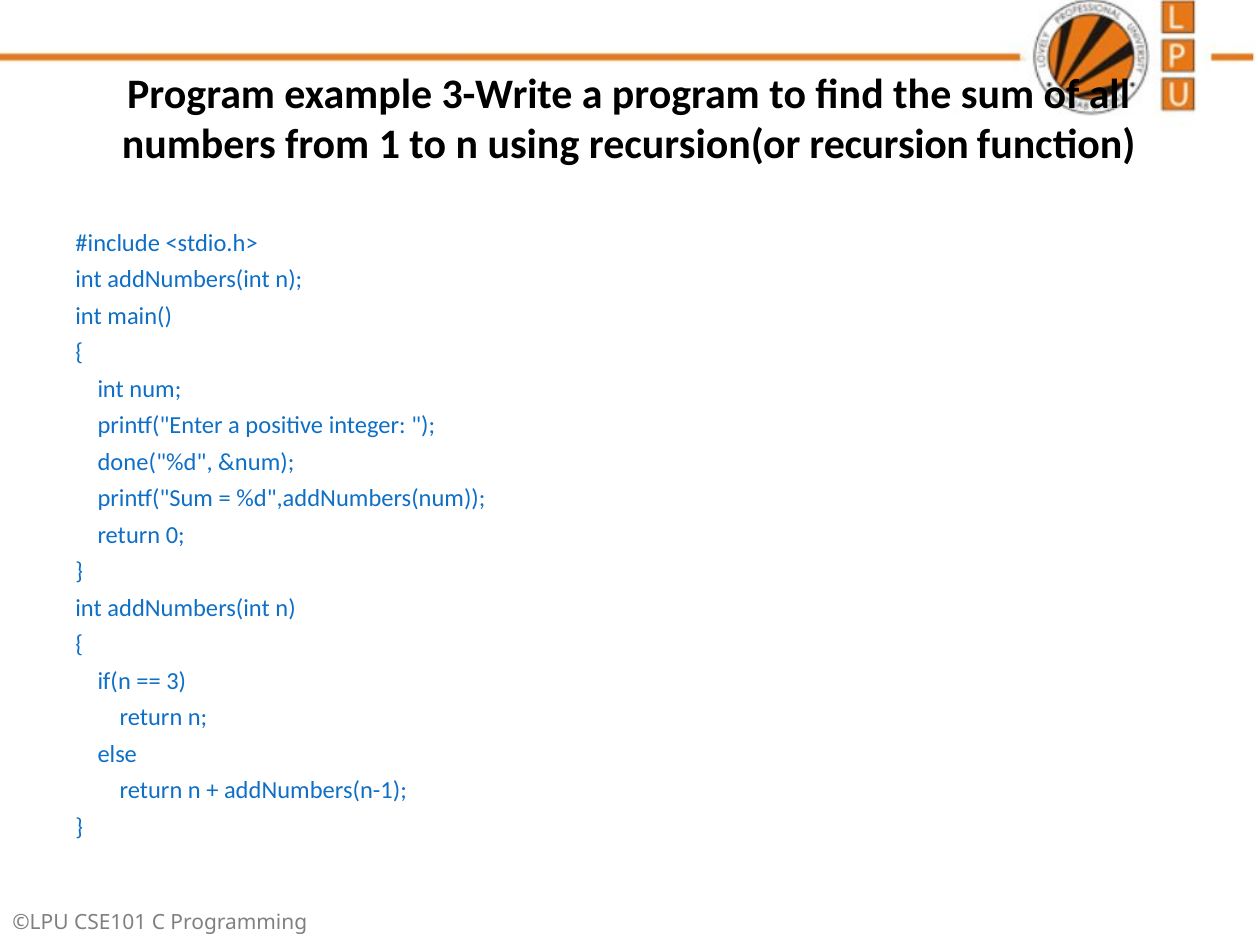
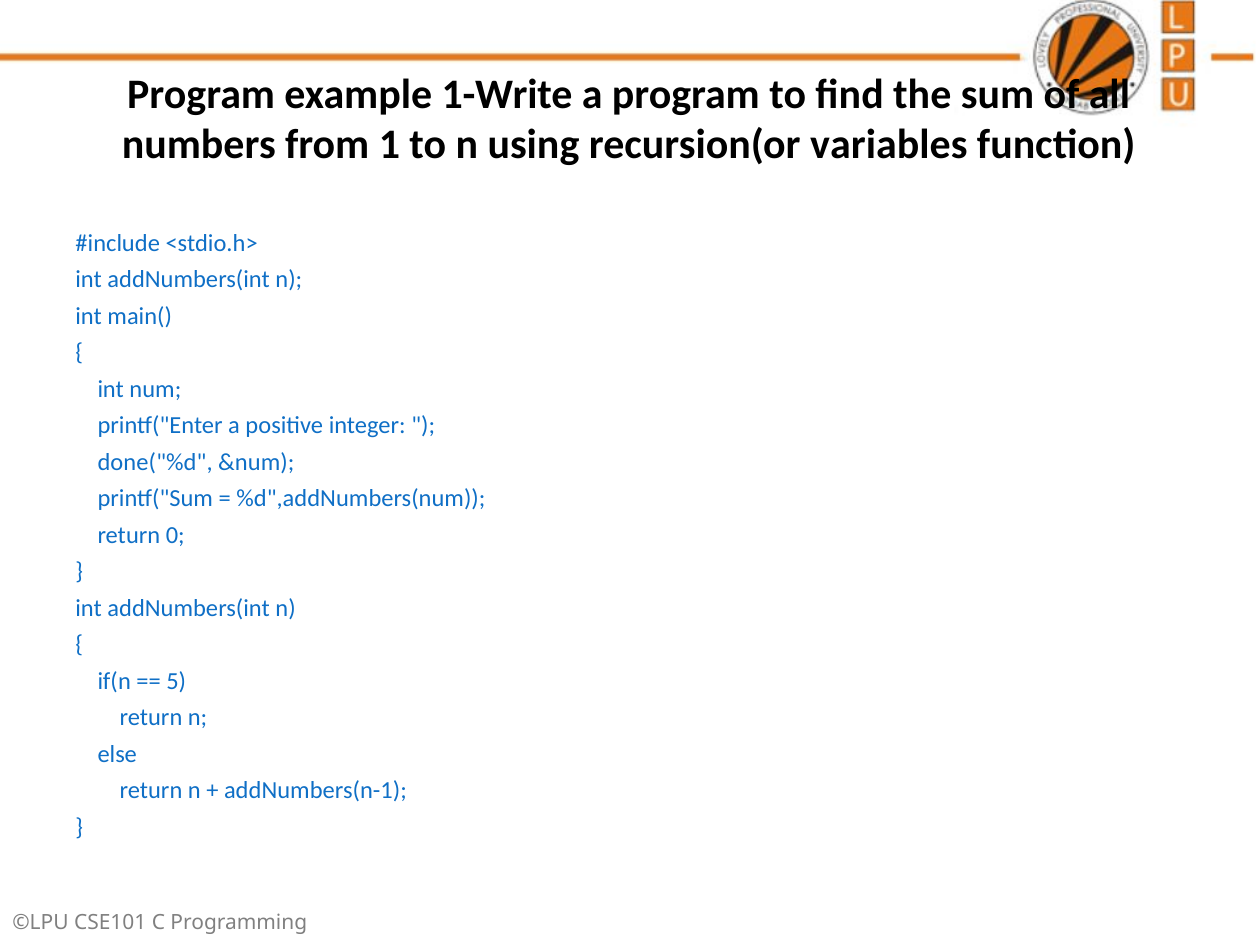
3-Write: 3-Write -> 1-Write
recursion: recursion -> variables
3: 3 -> 5
